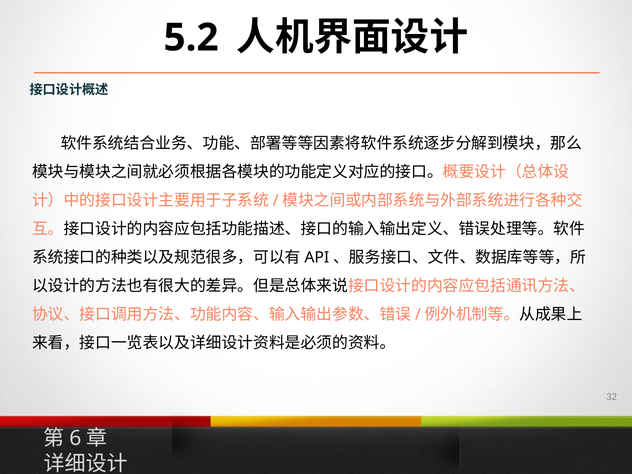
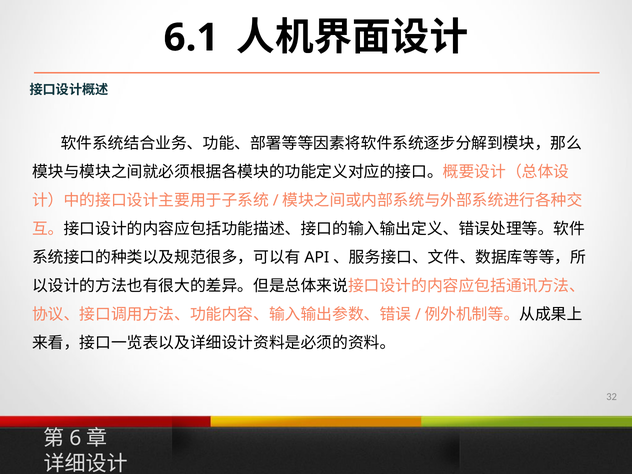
5.2: 5.2 -> 6.1
